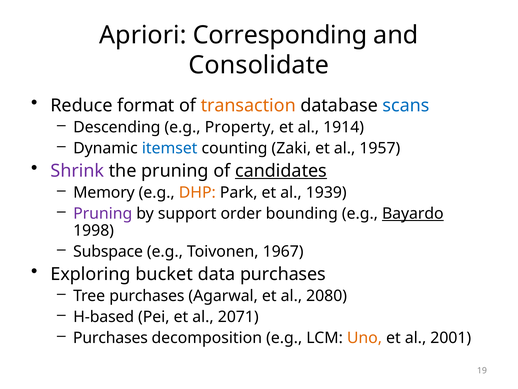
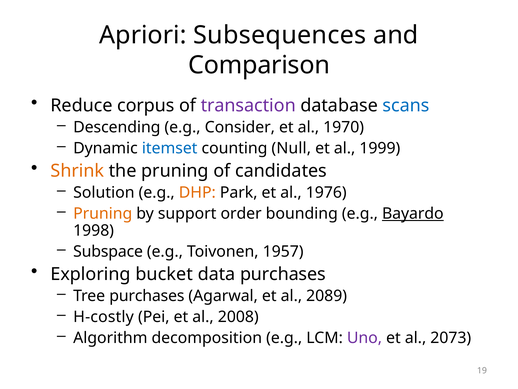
Corresponding: Corresponding -> Subsequences
Consolidate: Consolidate -> Comparison
format: format -> corpus
transaction colour: orange -> purple
Property: Property -> Consider
1914: 1914 -> 1970
Zaki: Zaki -> Null
1957: 1957 -> 1999
Shrink colour: purple -> orange
candidates underline: present -> none
Memory: Memory -> Solution
1939: 1939 -> 1976
Pruning at (103, 213) colour: purple -> orange
1967: 1967 -> 1957
2080: 2080 -> 2089
H-based: H-based -> H-costly
2071: 2071 -> 2008
Purchases at (110, 338): Purchases -> Algorithm
Uno colour: orange -> purple
2001: 2001 -> 2073
